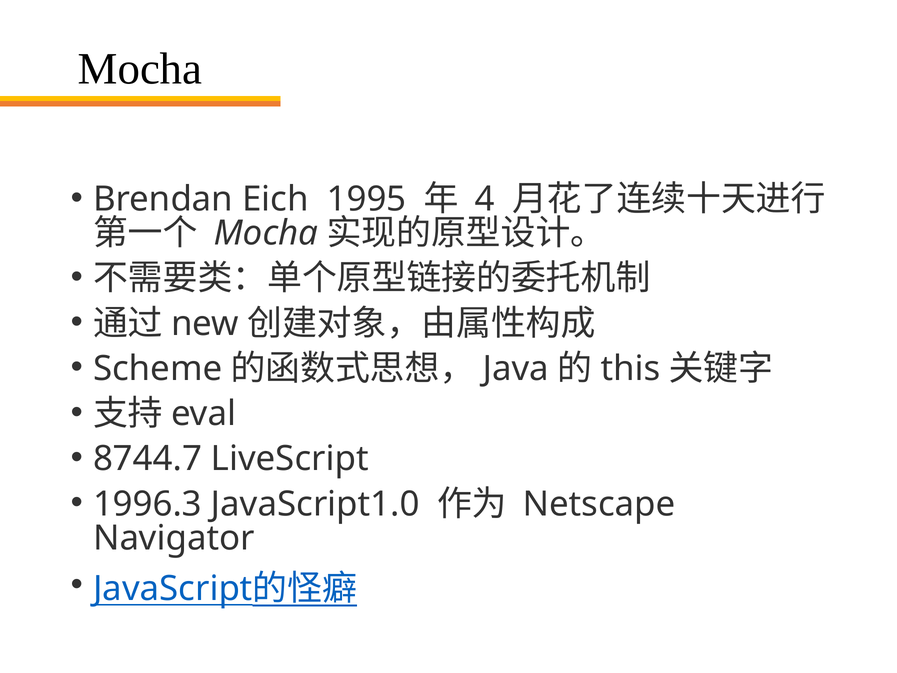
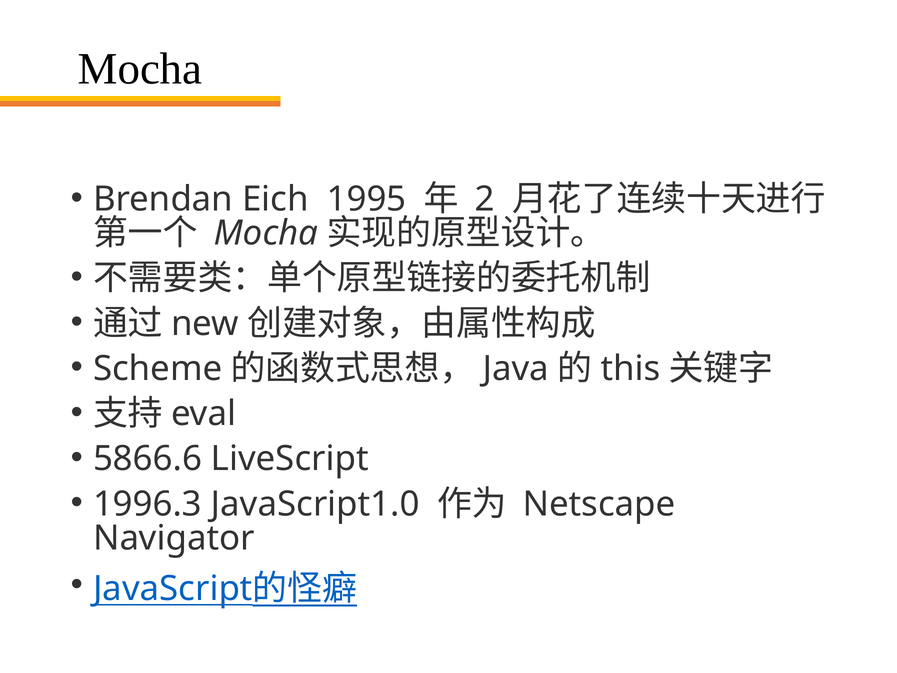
4: 4 -> 2
8744.7: 8744.7 -> 5866.6
